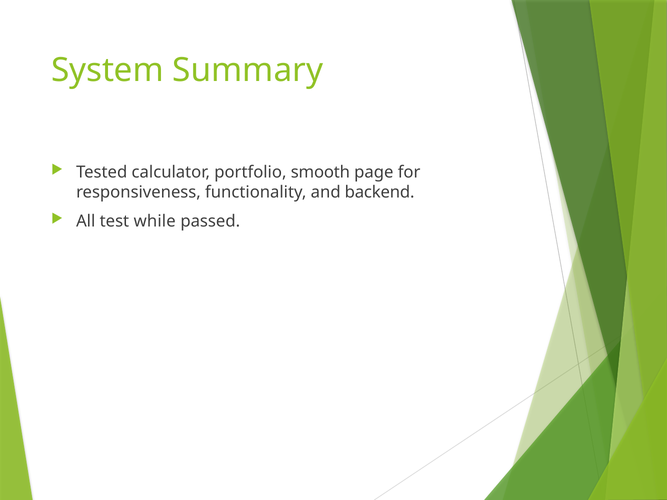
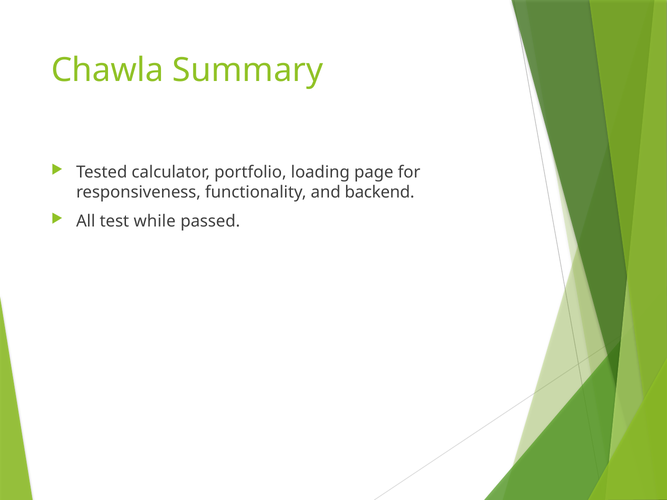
System: System -> Chawla
smooth: smooth -> loading
